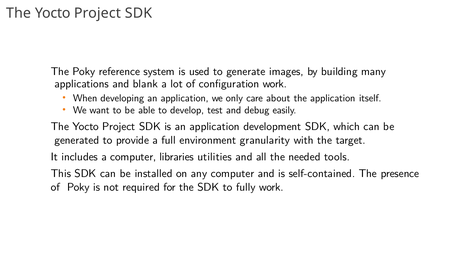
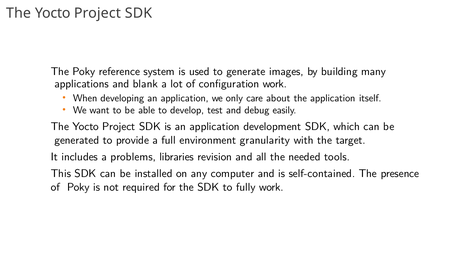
a computer: computer -> problems
utilities: utilities -> revision
